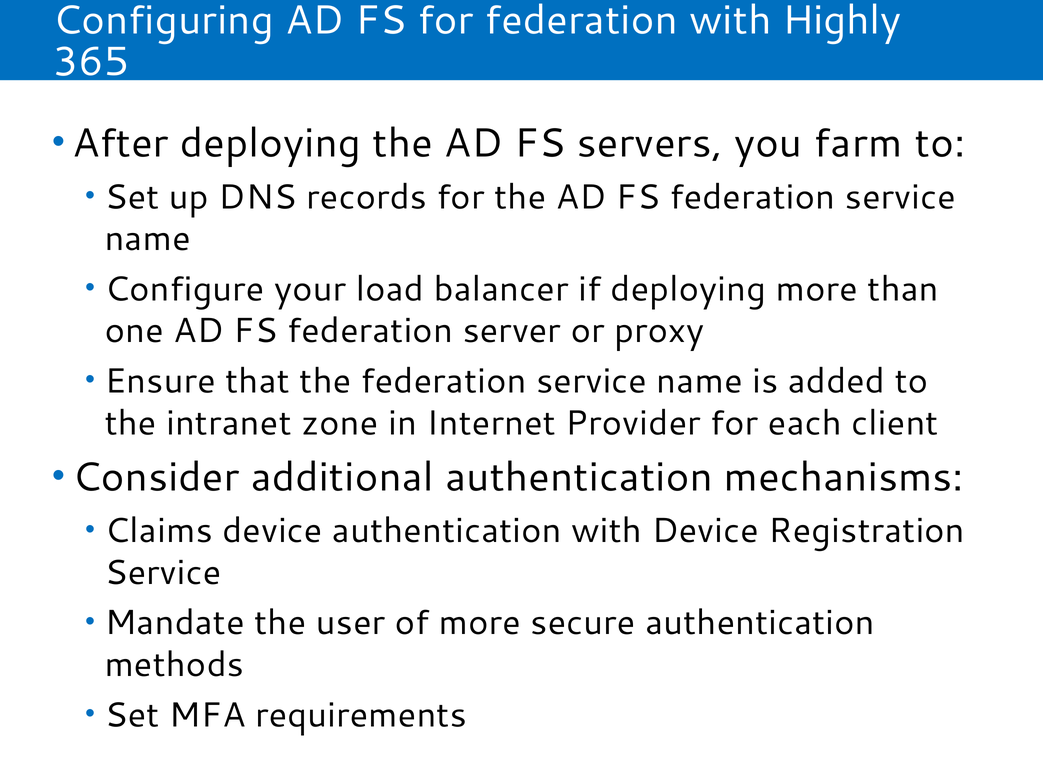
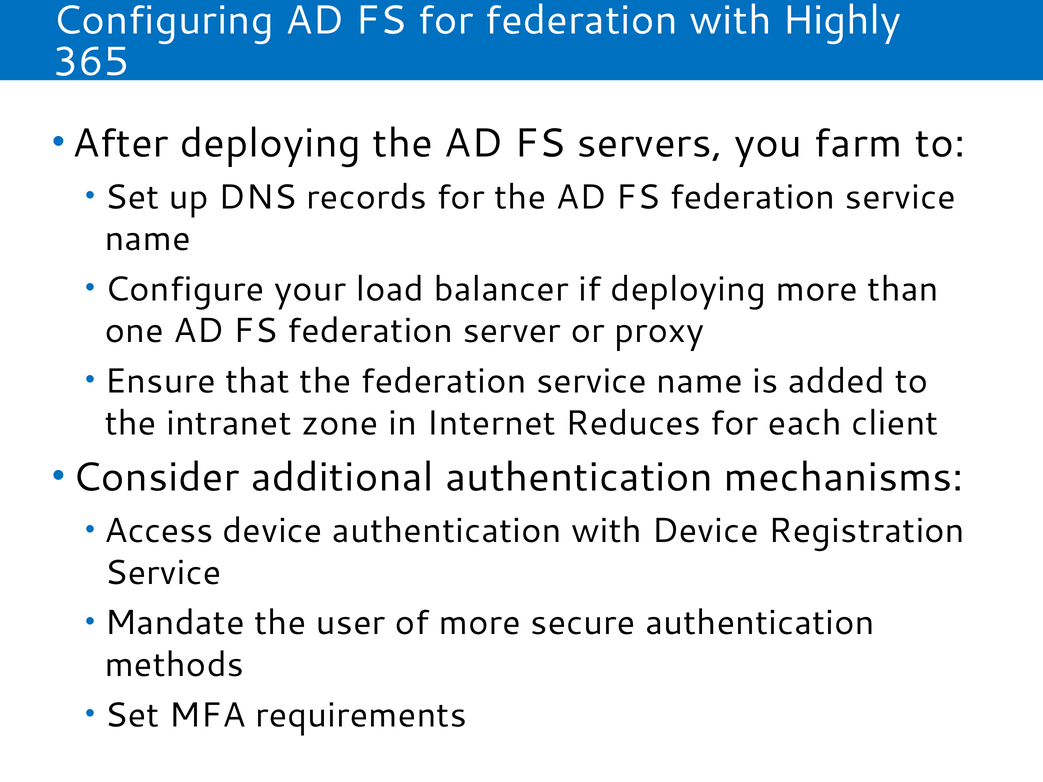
Provider: Provider -> Reduces
Claims: Claims -> Access
